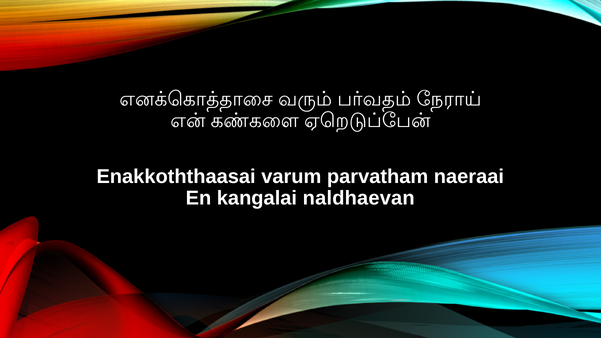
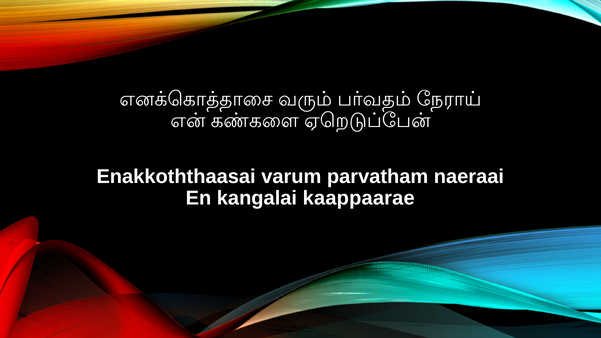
naldhaevan: naldhaevan -> kaappaarae
